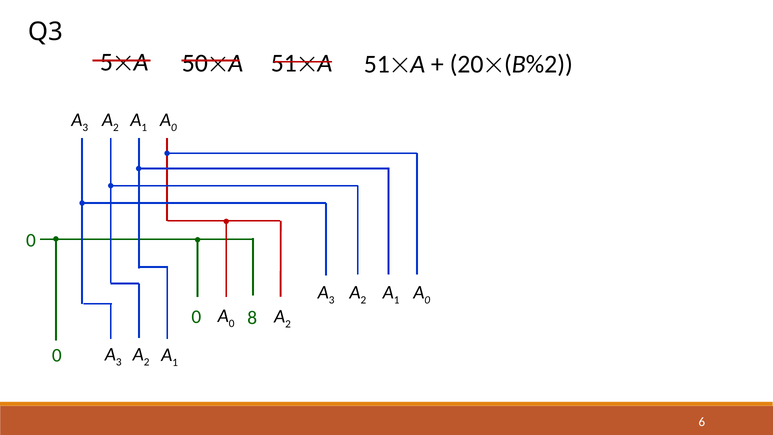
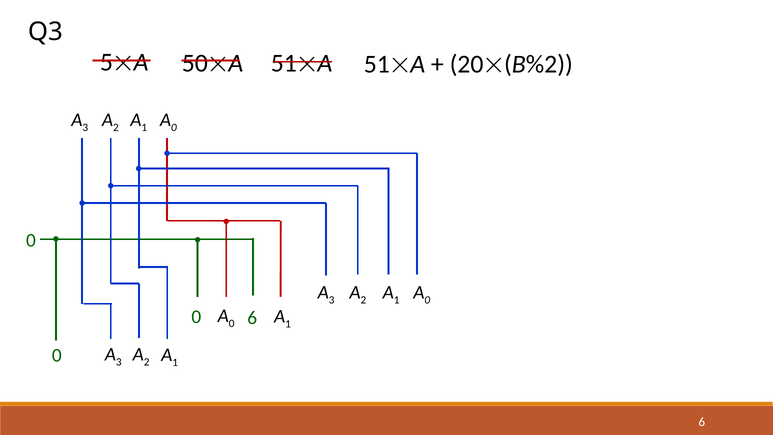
0 8: 8 -> 6
2 at (288, 324): 2 -> 1
